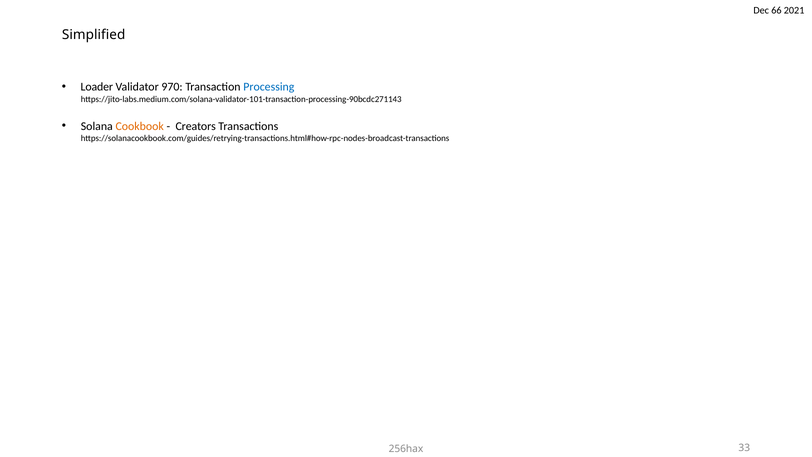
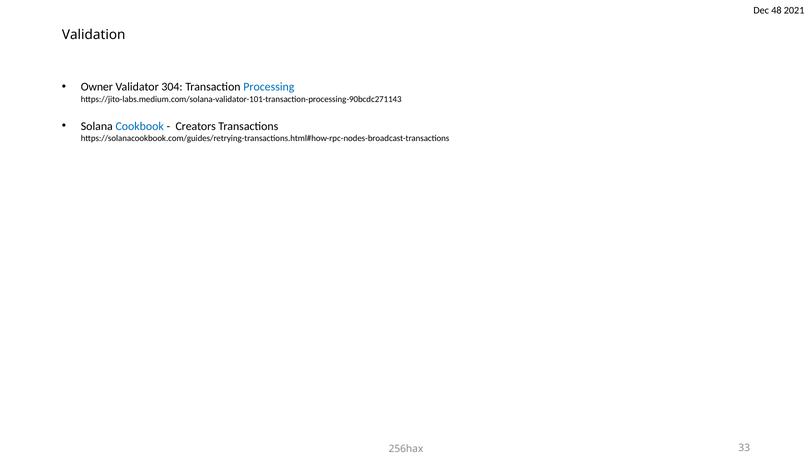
66: 66 -> 48
Simplified: Simplified -> Validation
Loader: Loader -> Owner
970: 970 -> 304
Cookbook colour: orange -> blue
